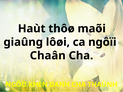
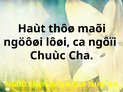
giaûng: giaûng -> ngöôøi
Chaân: Chaân -> Chuùc
